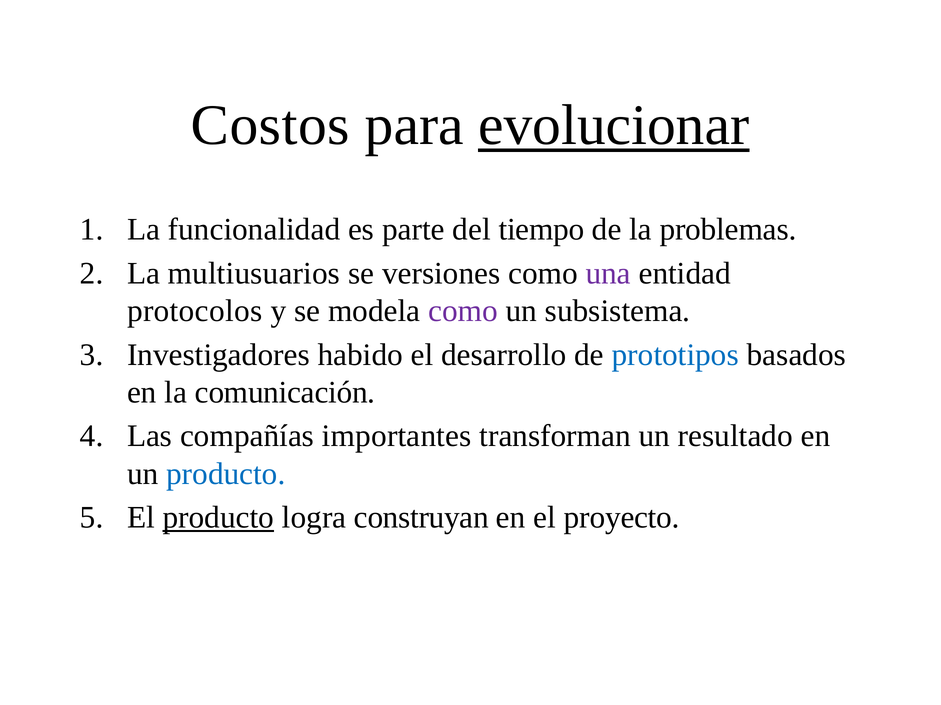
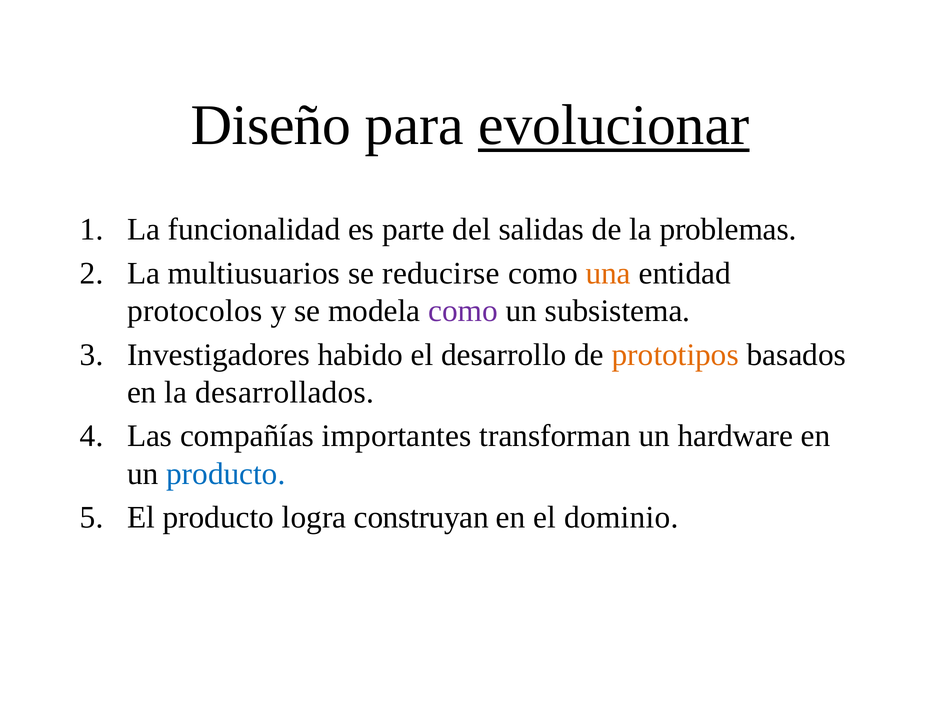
Costos: Costos -> Diseño
tiempo: tiempo -> salidas
versiones: versiones -> reducirse
una colour: purple -> orange
prototipos colour: blue -> orange
comunicación: comunicación -> desarrollados
resultado: resultado -> hardware
producto at (218, 518) underline: present -> none
proyecto: proyecto -> dominio
